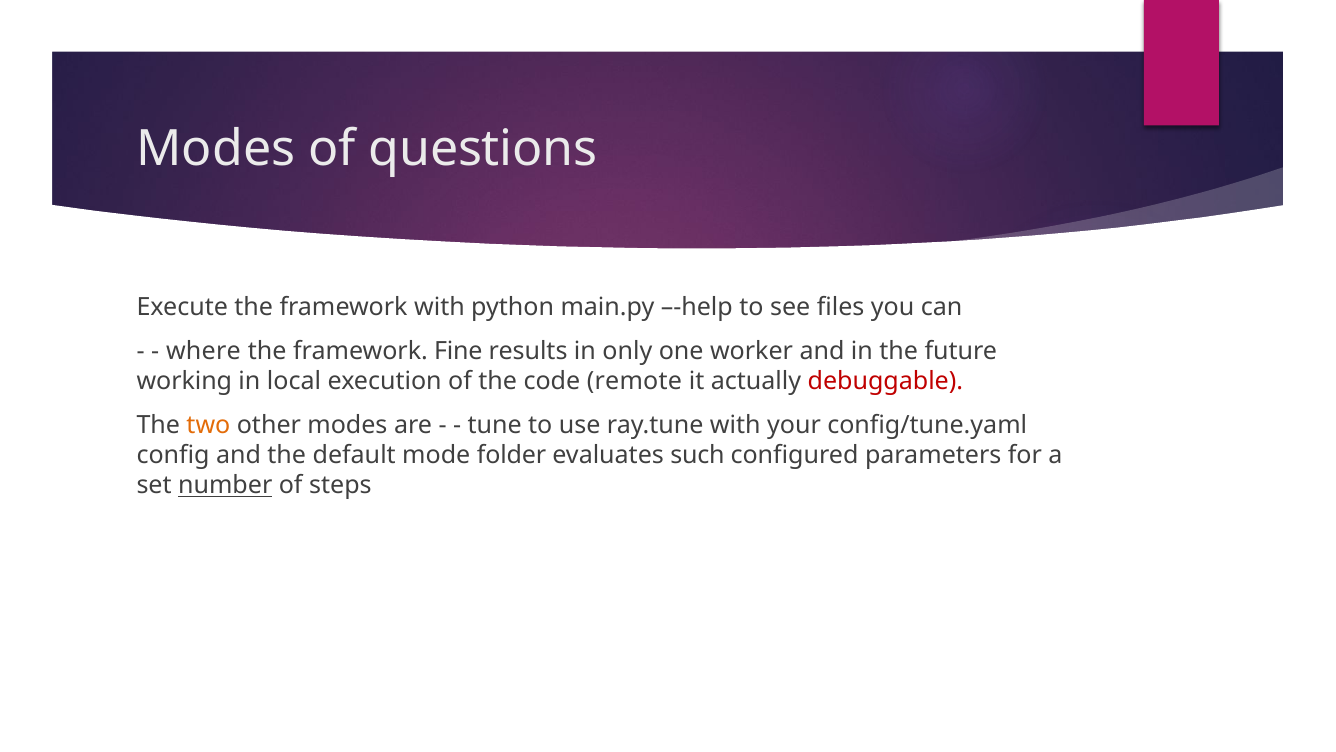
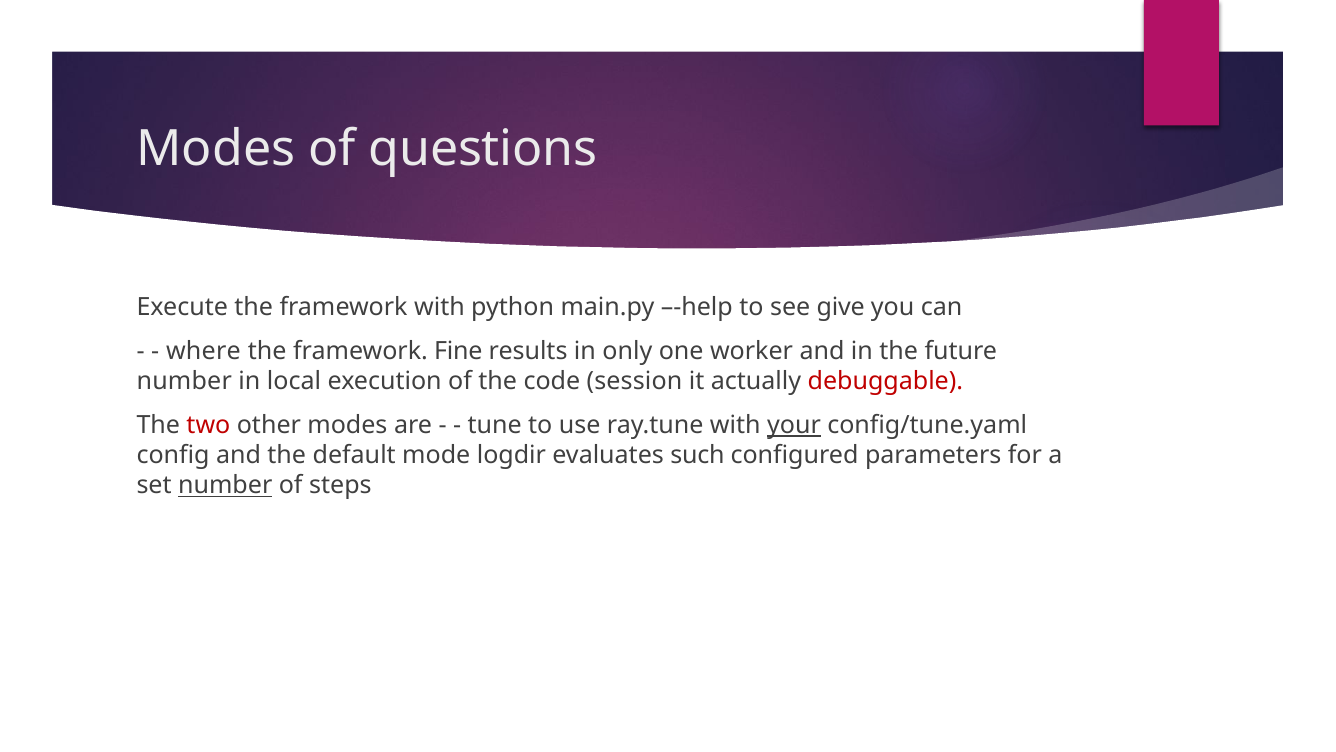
files: files -> give
working at (184, 381): working -> number
remote: remote -> session
two colour: orange -> red
your underline: none -> present
folder: folder -> logdir
